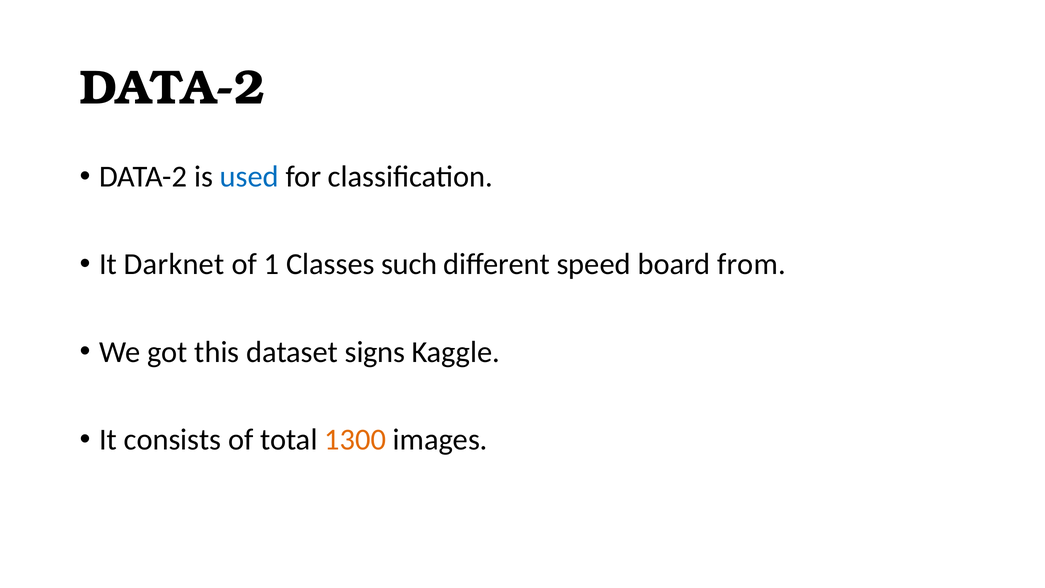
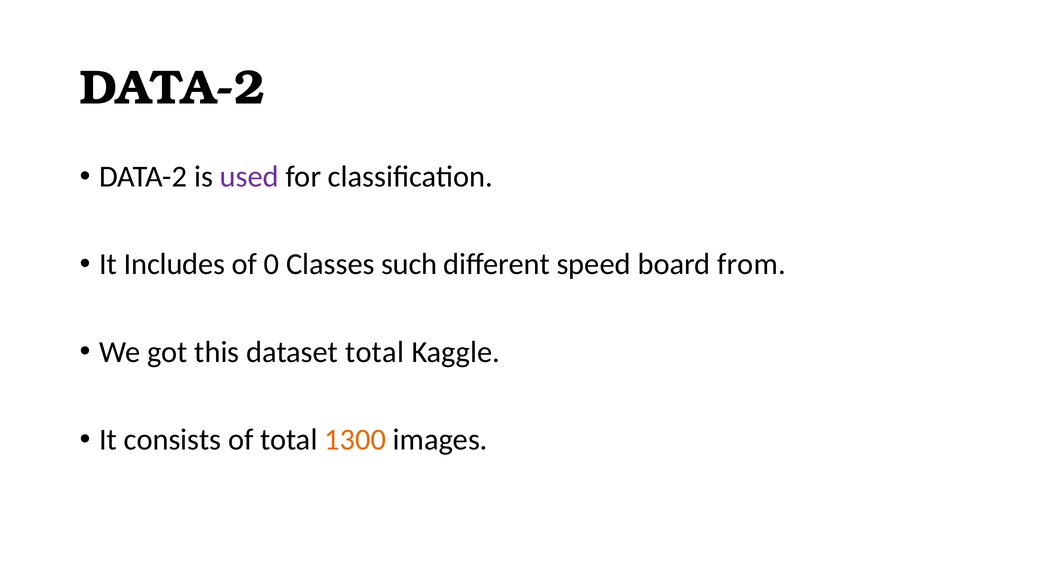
used colour: blue -> purple
Darknet: Darknet -> Includes
1: 1 -> 0
dataset signs: signs -> total
